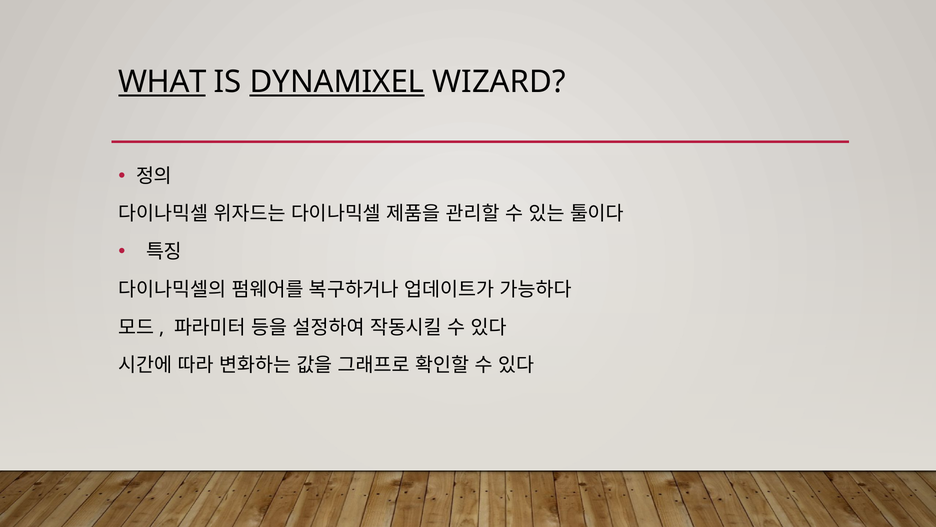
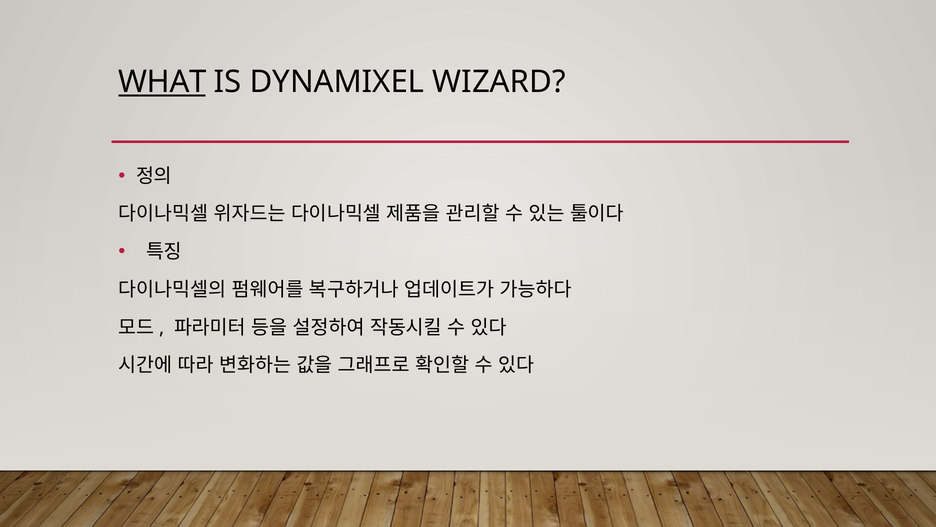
DYNAMIXEL underline: present -> none
